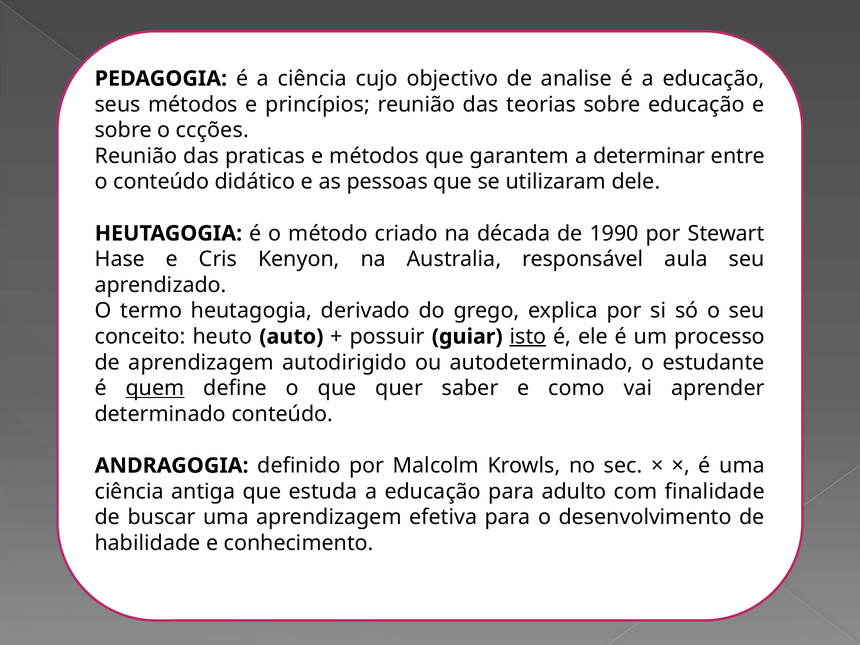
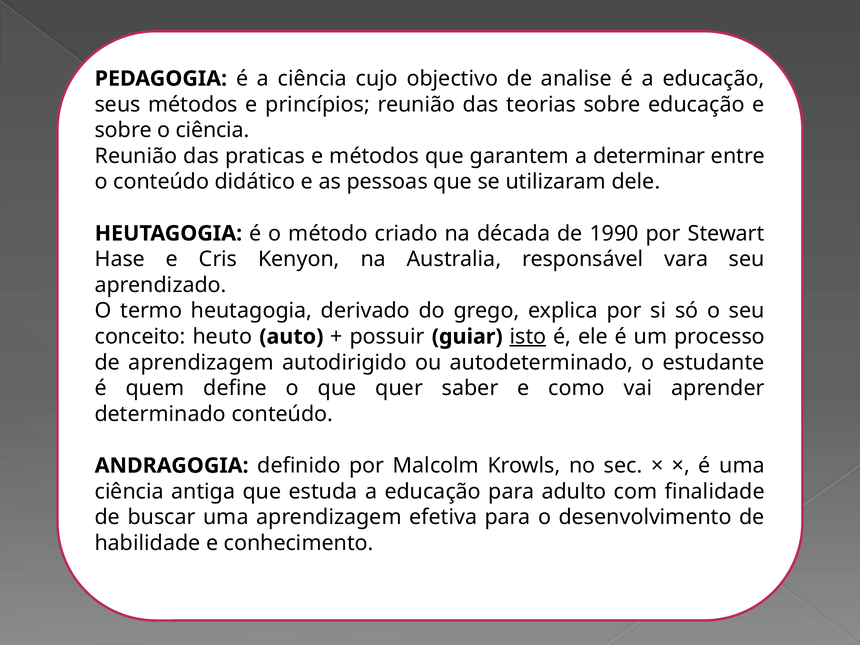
o ccções: ccções -> ciência
aula: aula -> vara
quem underline: present -> none
